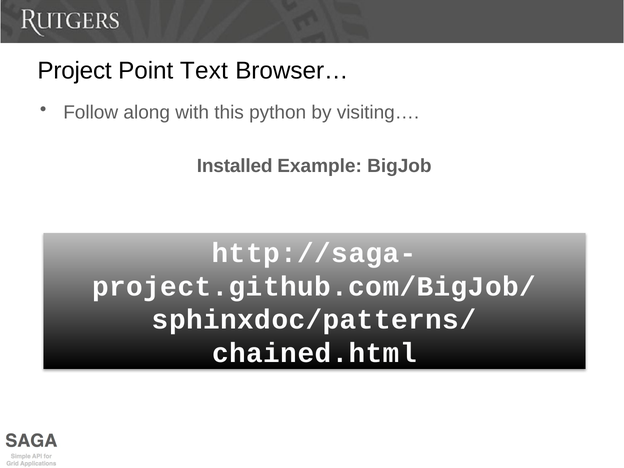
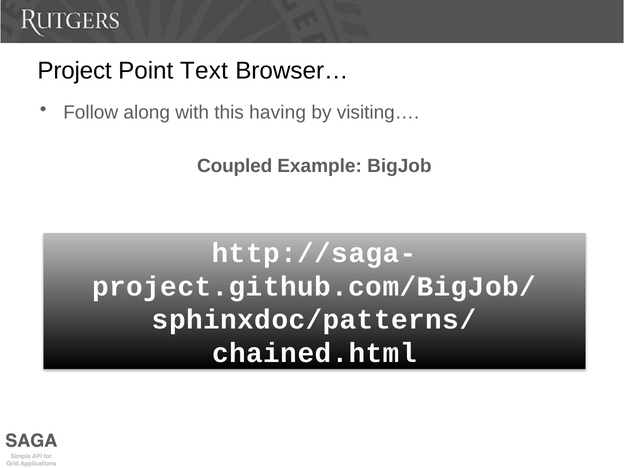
python: python -> having
Installed: Installed -> Coupled
